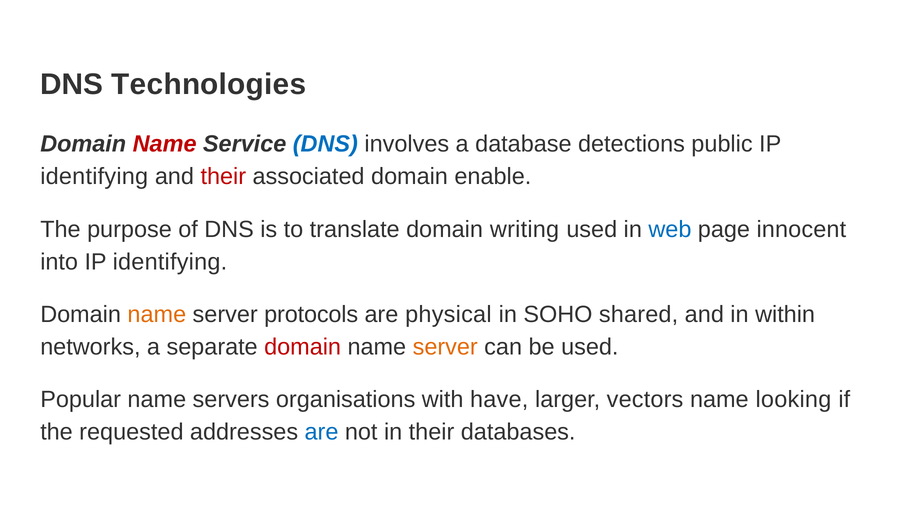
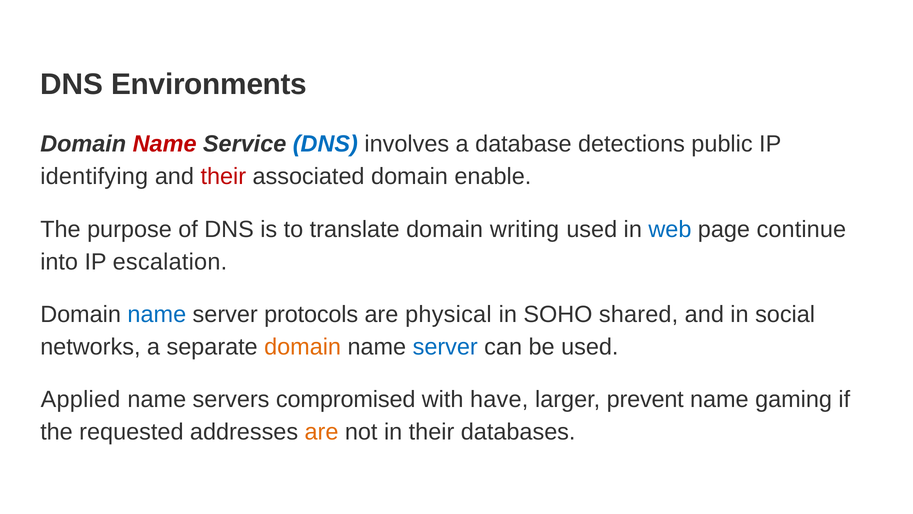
Technologies: Technologies -> Environments
innocent: innocent -> continue
into IP identifying: identifying -> escalation
name at (157, 314) colour: orange -> blue
within: within -> social
domain at (303, 347) colour: red -> orange
server at (445, 347) colour: orange -> blue
Popular: Popular -> Applied
organisations: organisations -> compromised
vectors: vectors -> prevent
looking: looking -> gaming
are at (321, 432) colour: blue -> orange
